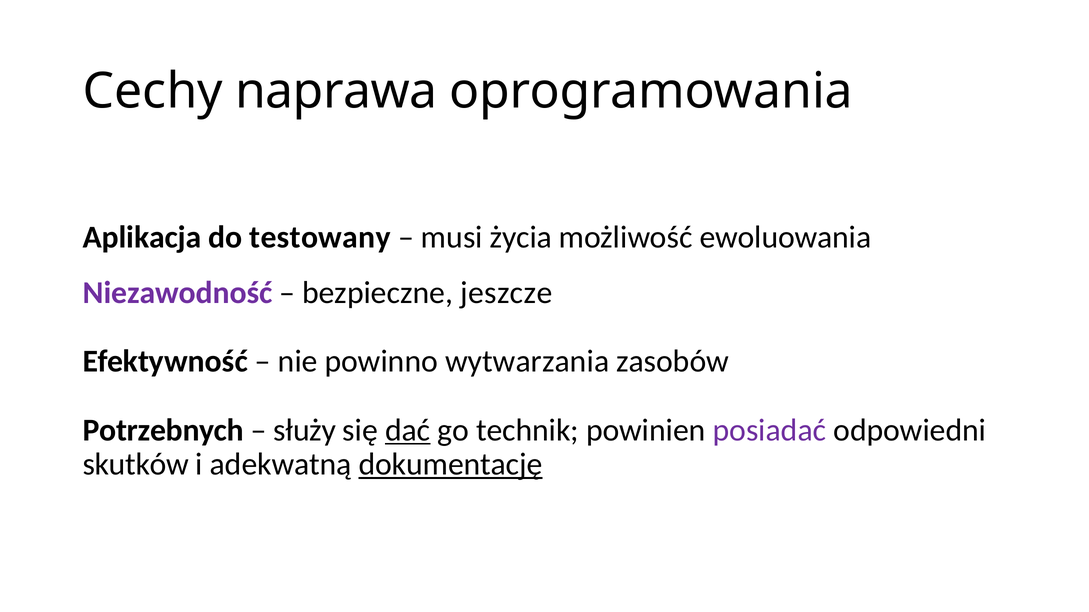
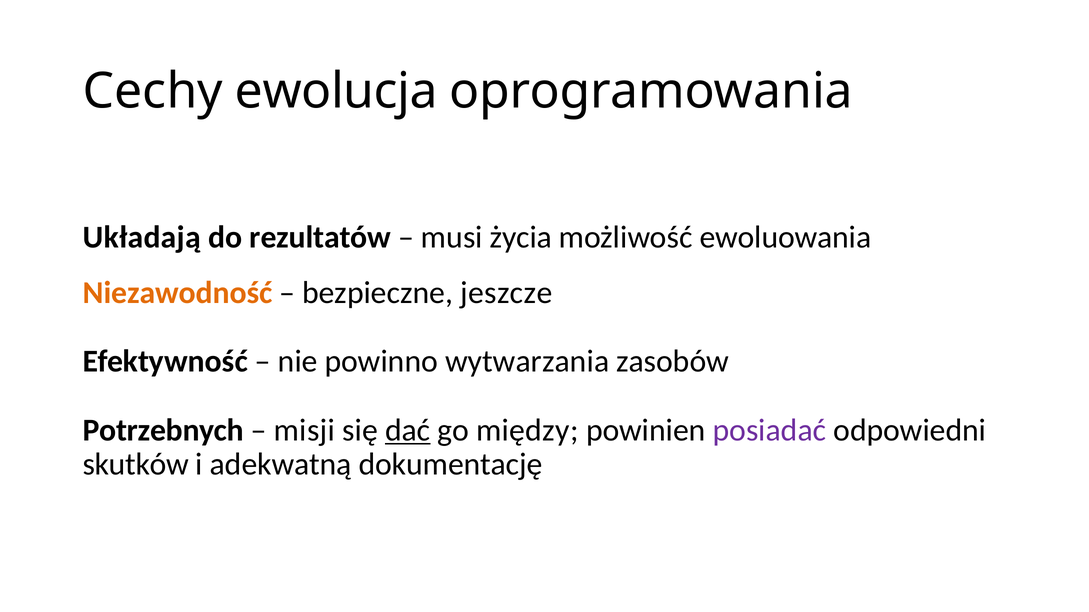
naprawa: naprawa -> ewolucja
Aplikacja: Aplikacja -> Układają
testowany: testowany -> rezultatów
Niezawodność colour: purple -> orange
służy: służy -> misji
technik: technik -> między
dokumentację underline: present -> none
